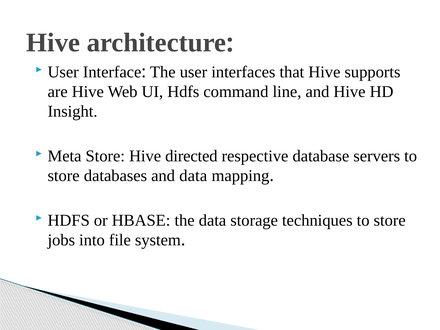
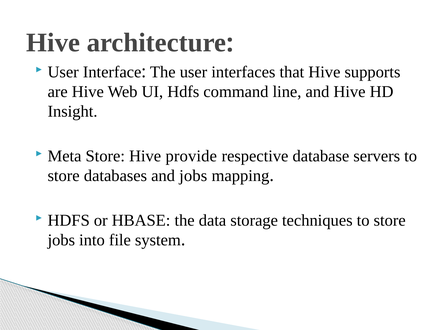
directed: directed -> provide
and data: data -> jobs
